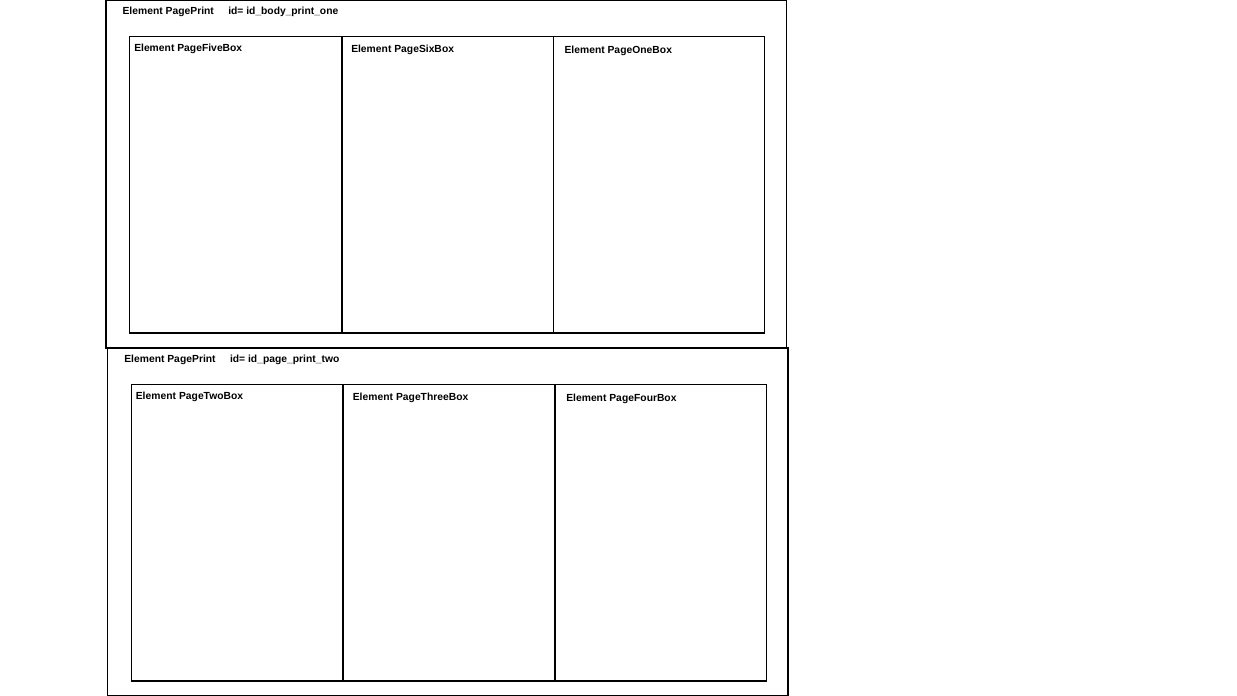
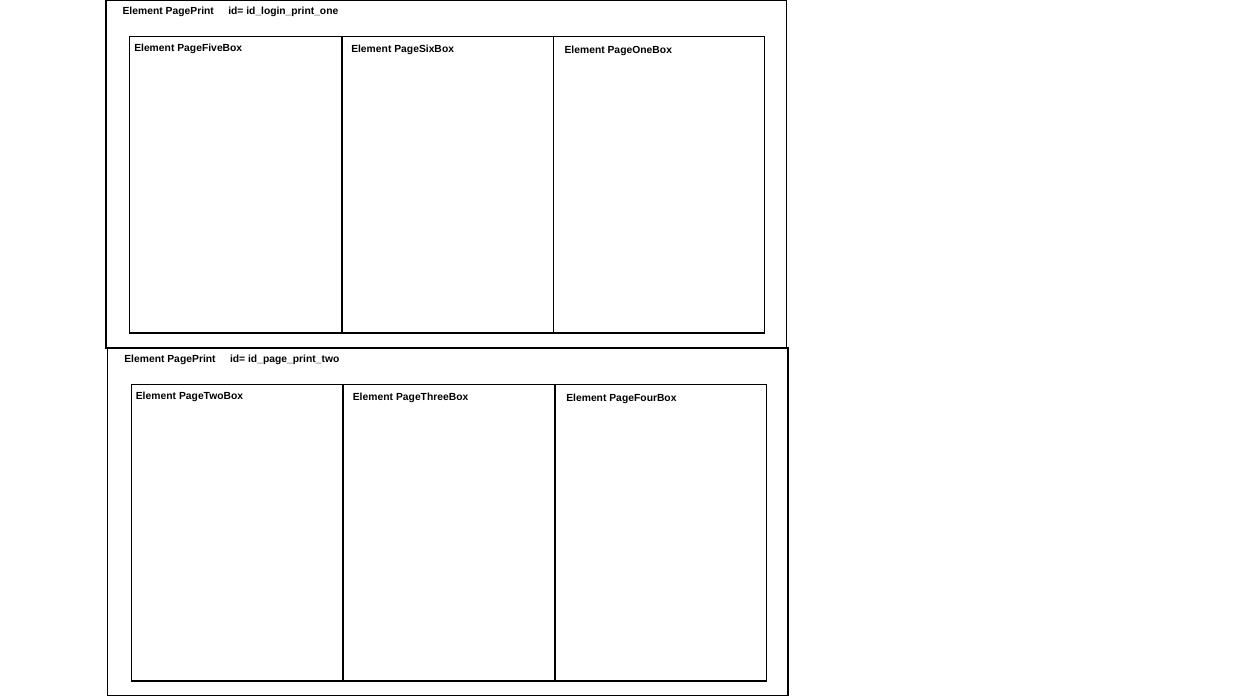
id_body_print_one: id_body_print_one -> id_login_print_one
